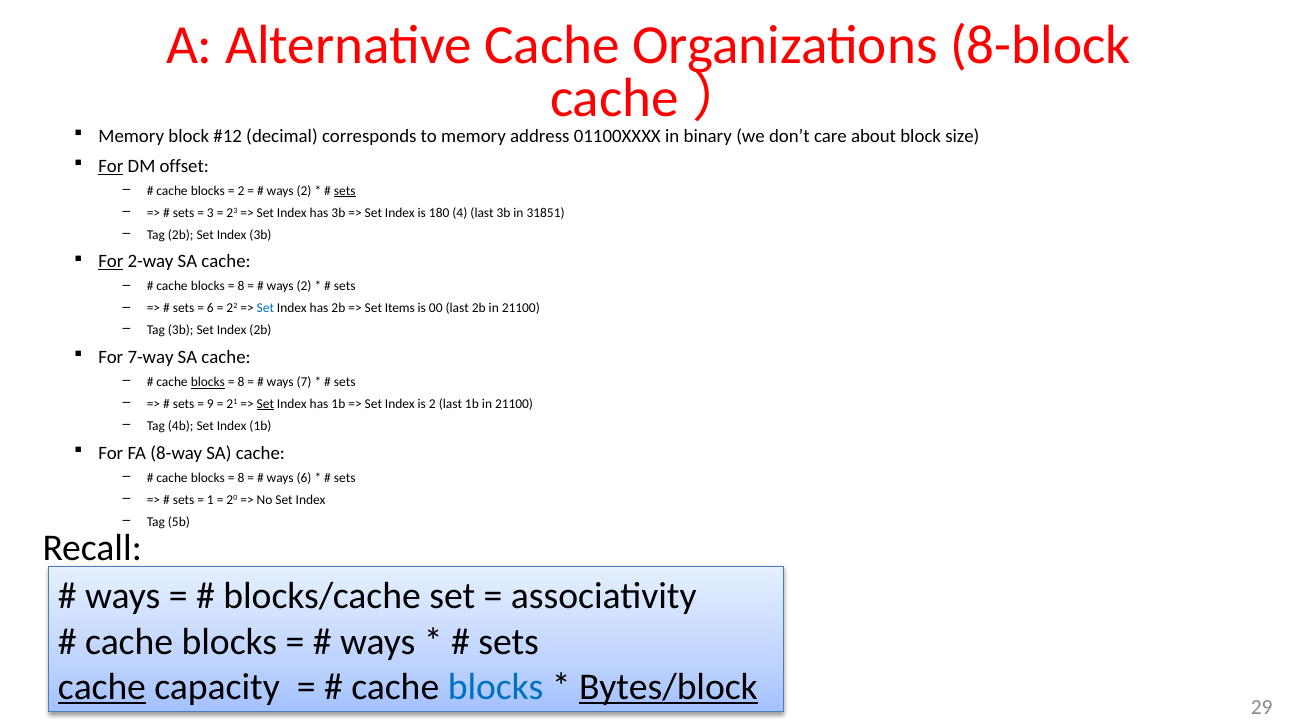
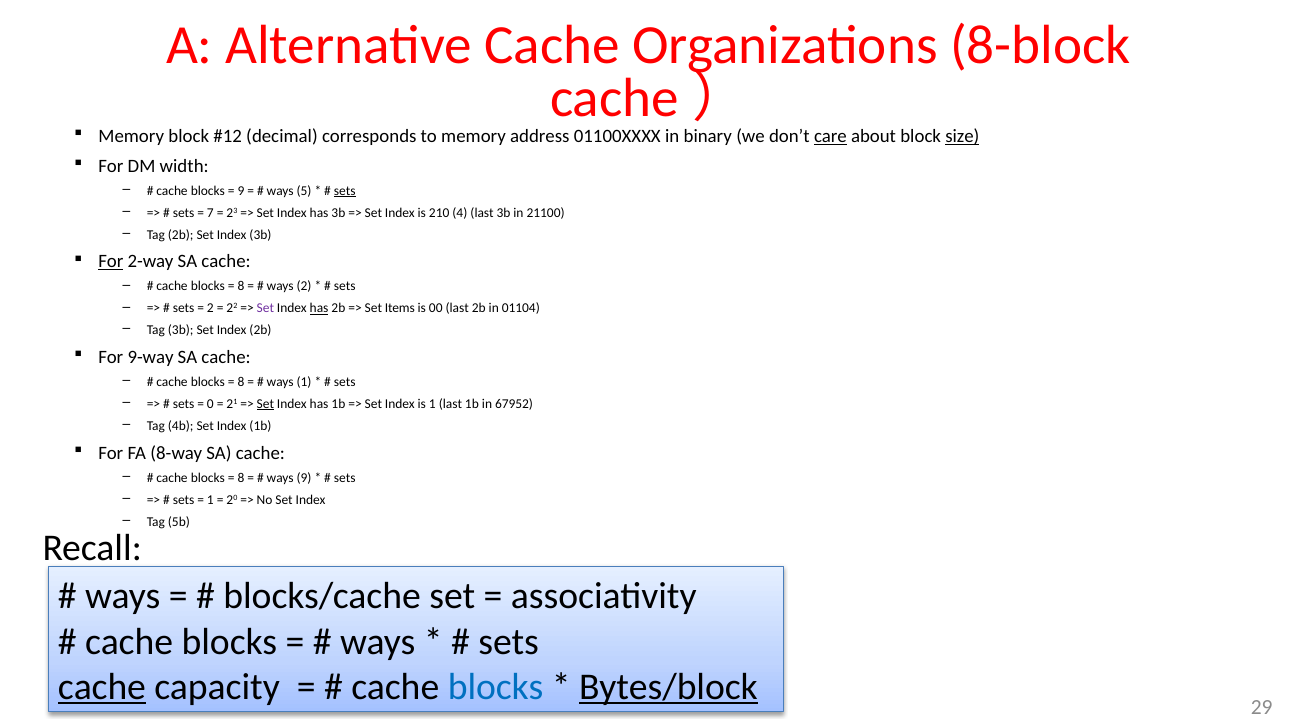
care underline: none -> present
size underline: none -> present
For at (111, 166) underline: present -> none
offset: offset -> width
2 at (241, 191): 2 -> 9
2 at (304, 191): 2 -> 5
3: 3 -> 7
180: 180 -> 210
31851: 31851 -> 21100
6 at (210, 308): 6 -> 2
Set at (265, 308) colour: blue -> purple
has at (319, 308) underline: none -> present
2b in 21100: 21100 -> 01104
7-way: 7-way -> 9-way
blocks at (208, 382) underline: present -> none
ways 7: 7 -> 1
9: 9 -> 0
is 2: 2 -> 1
1b in 21100: 21100 -> 67952
ways 6: 6 -> 9
